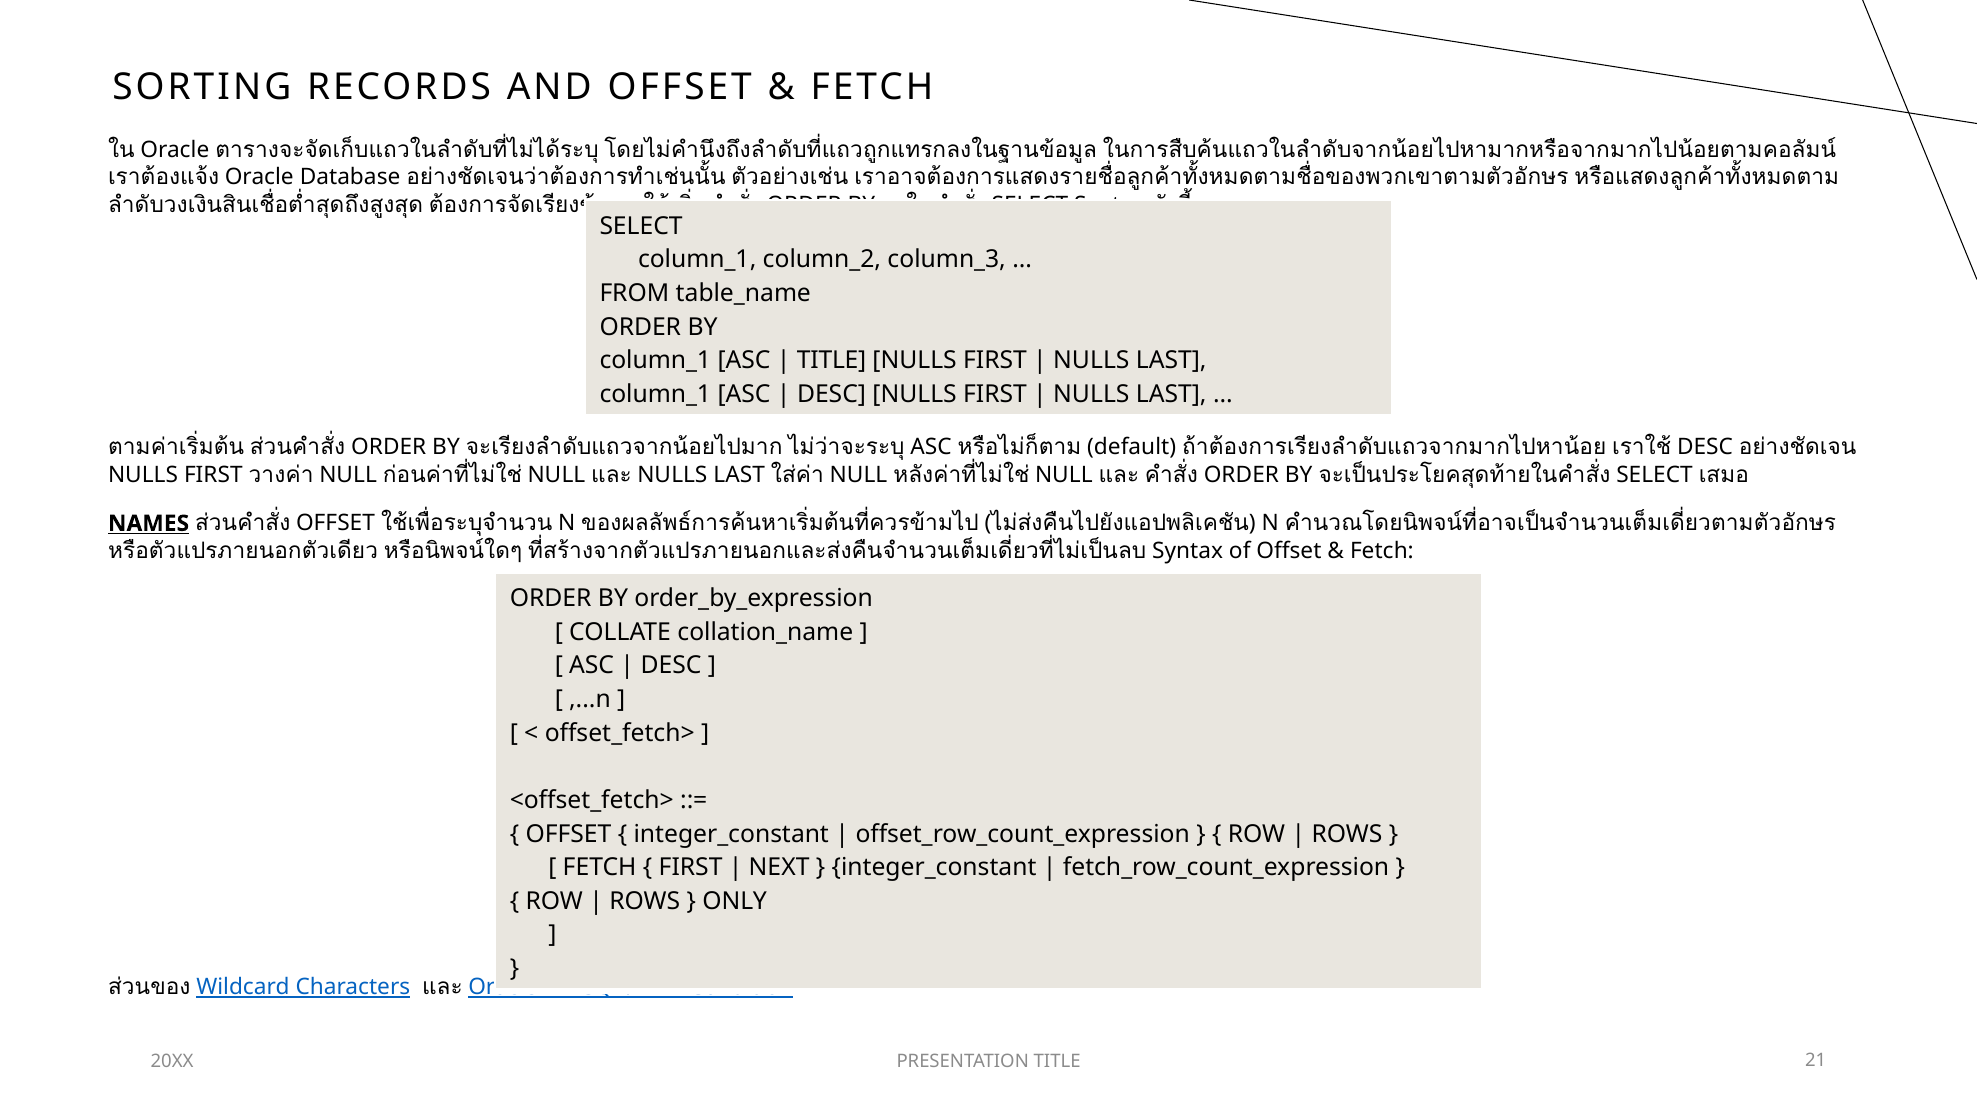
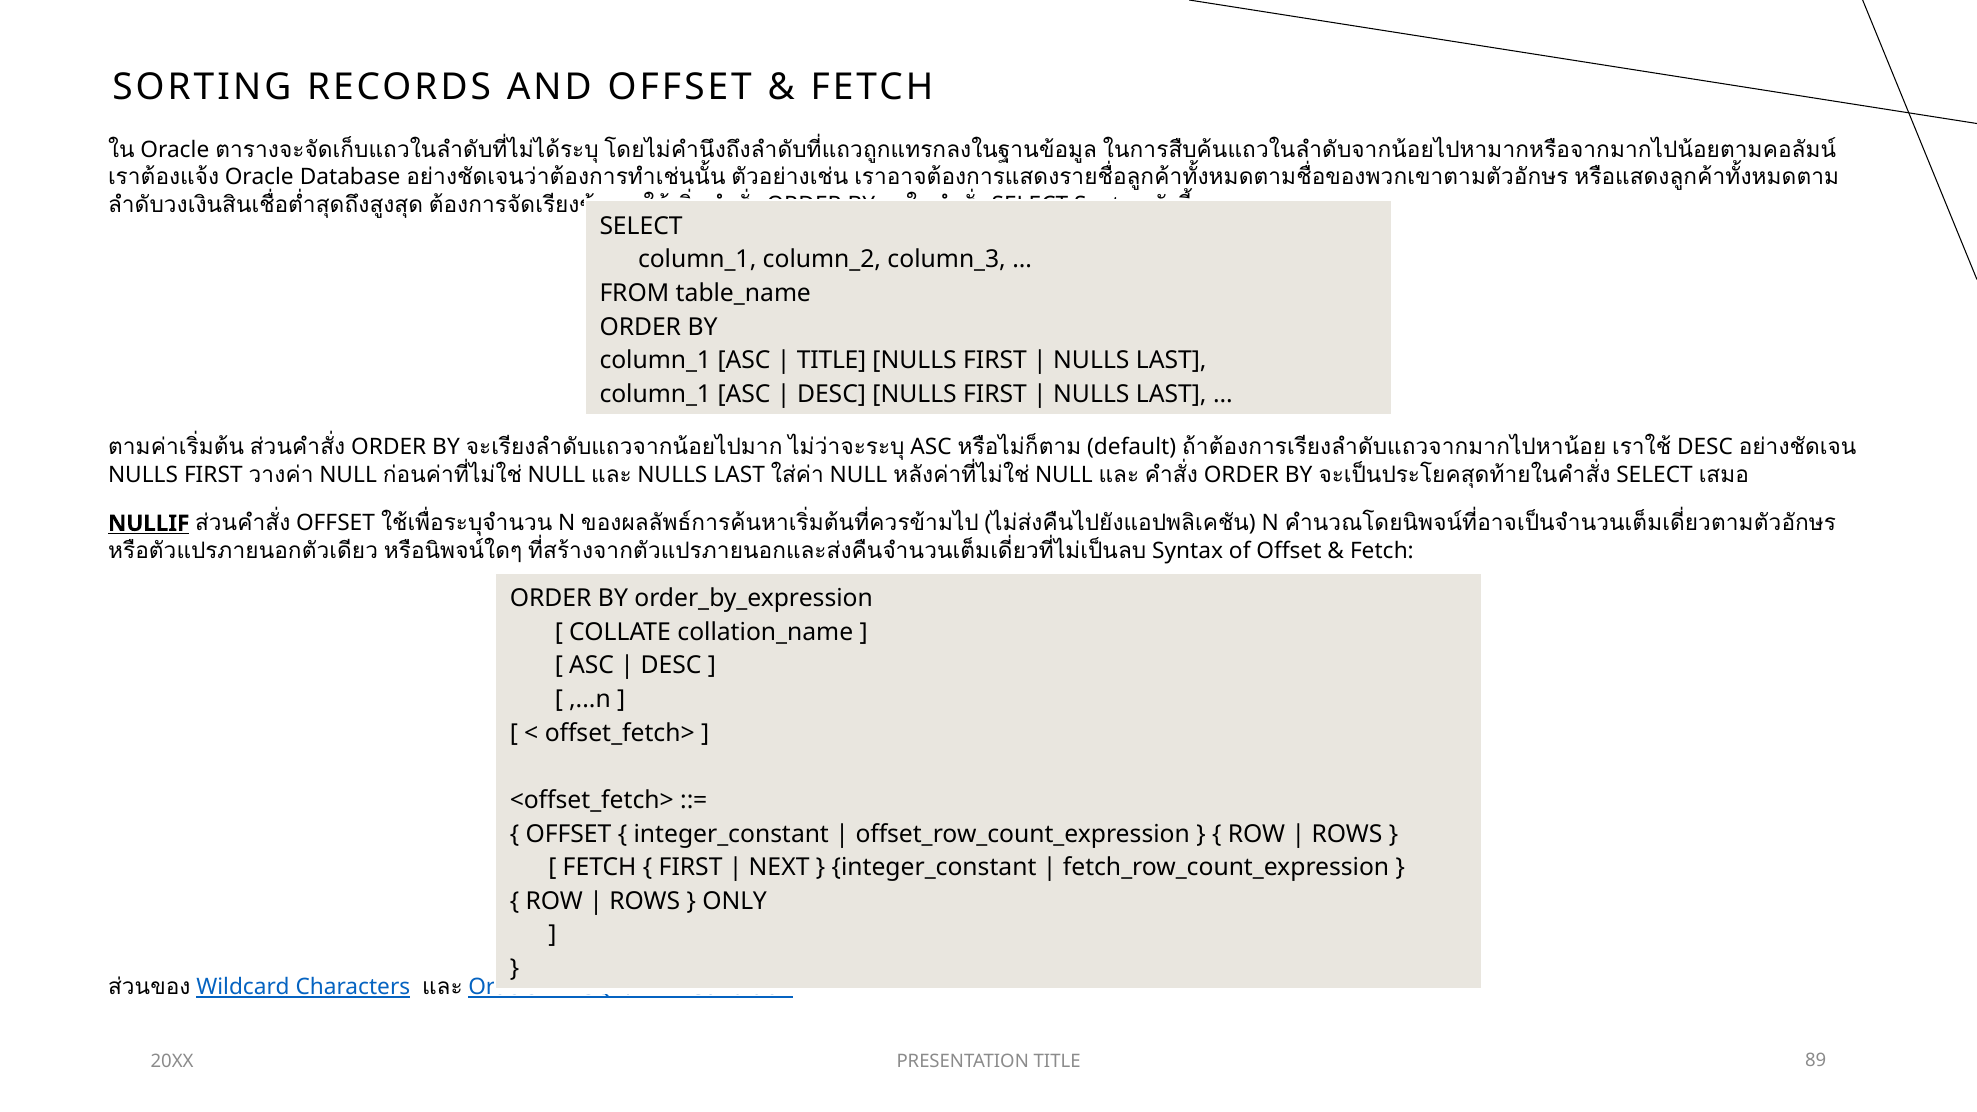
NAMES: NAMES -> NULLIF
21: 21 -> 89
